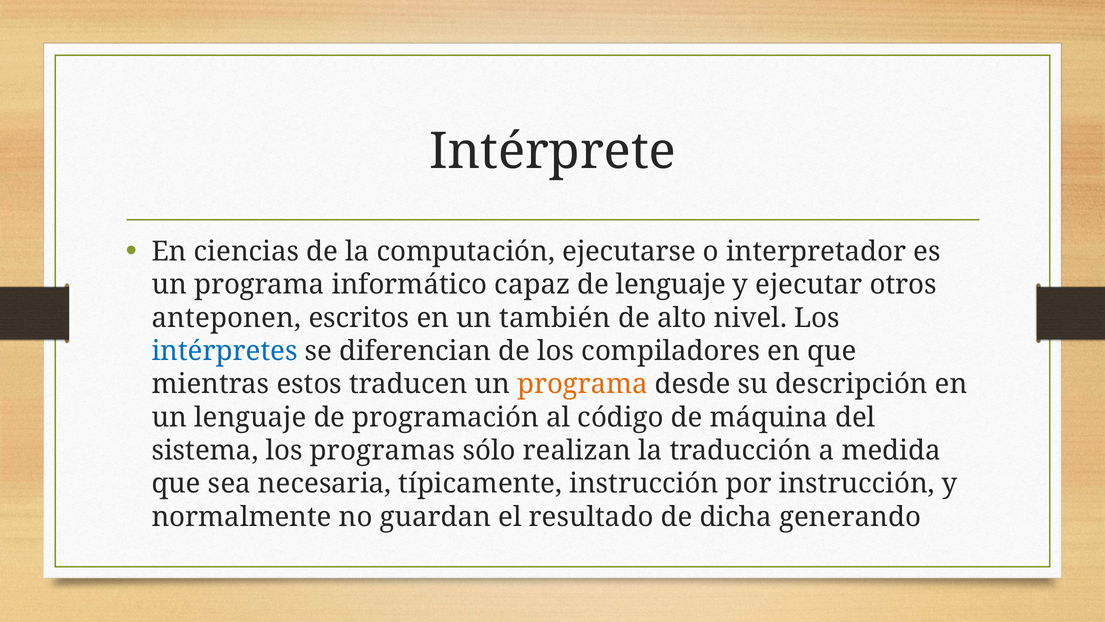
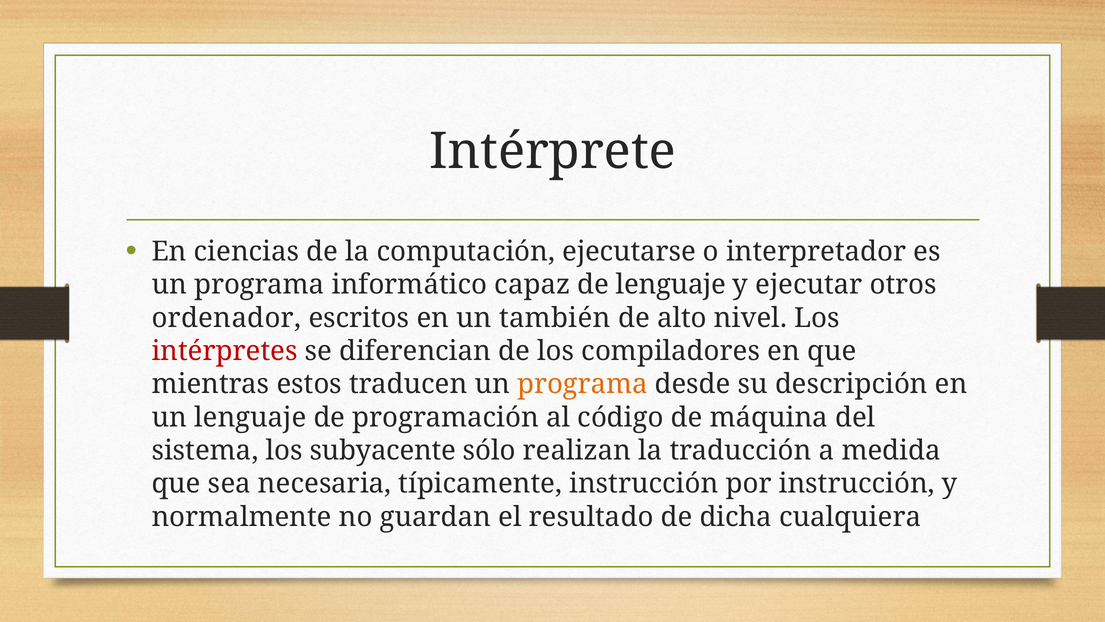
anteponen: anteponen -> ordenador
intérpretes colour: blue -> red
programas: programas -> subyacente
generando: generando -> cualquiera
